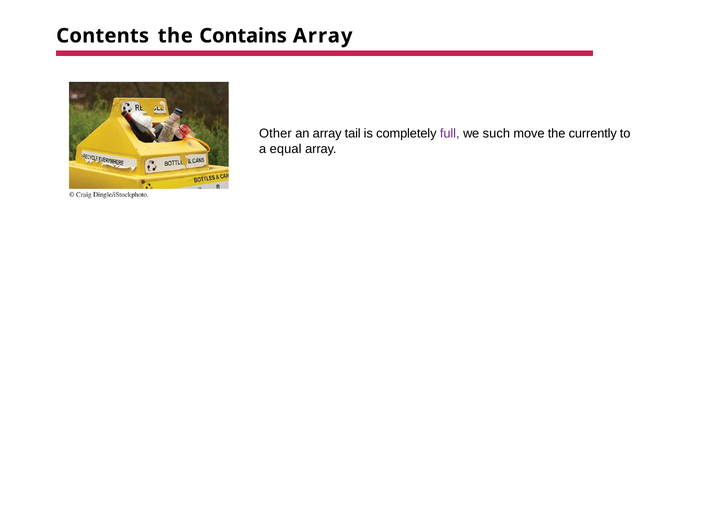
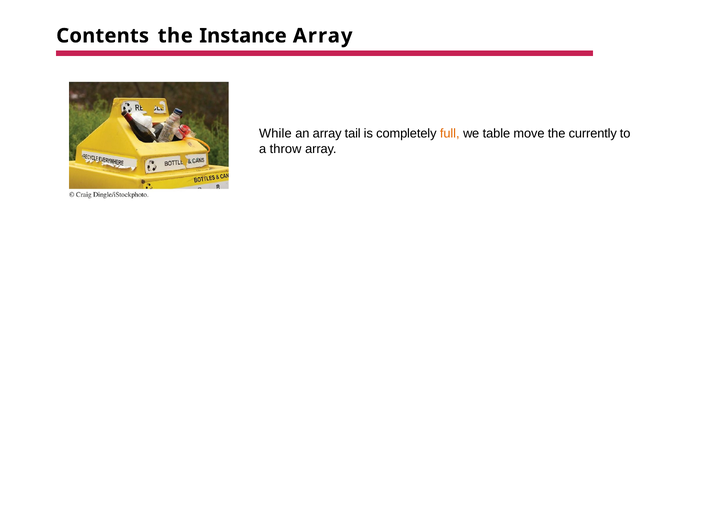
Contains: Contains -> Instance
Other: Other -> While
full colour: purple -> orange
such: such -> table
equal: equal -> throw
